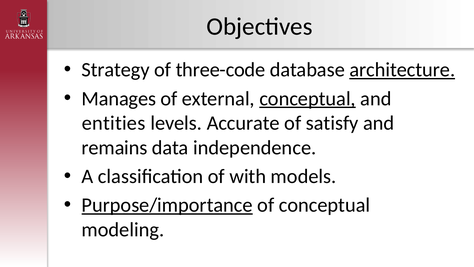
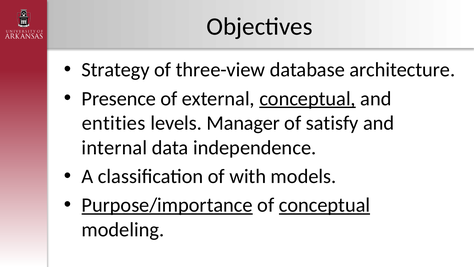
three-code: three-code -> three-view
architecture underline: present -> none
Manages: Manages -> Presence
Accurate: Accurate -> Manager
remains: remains -> internal
conceptual at (324, 205) underline: none -> present
